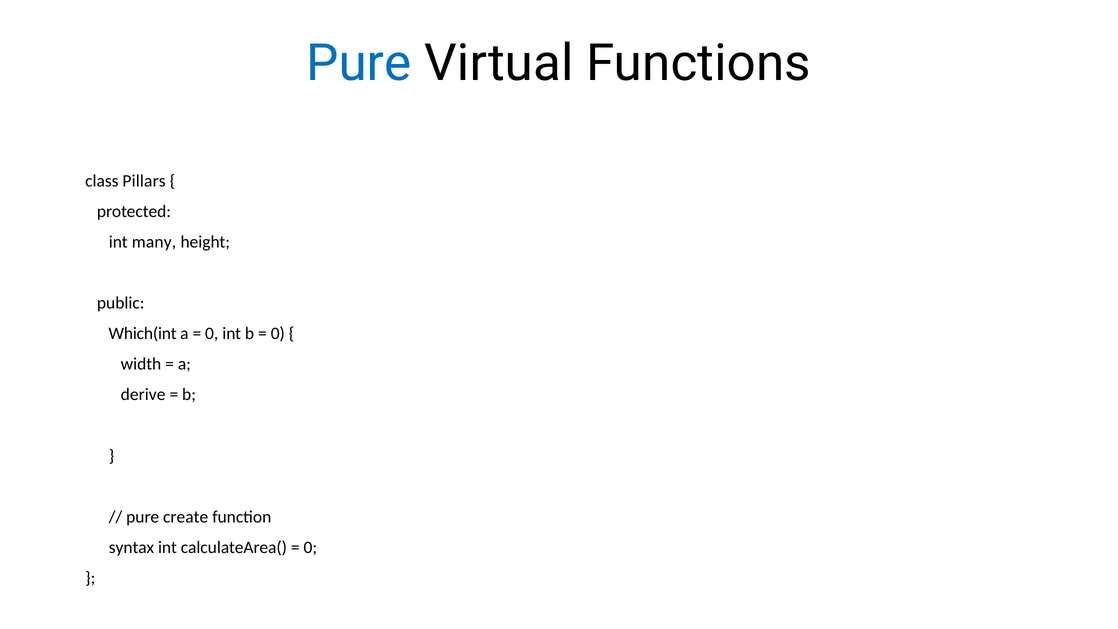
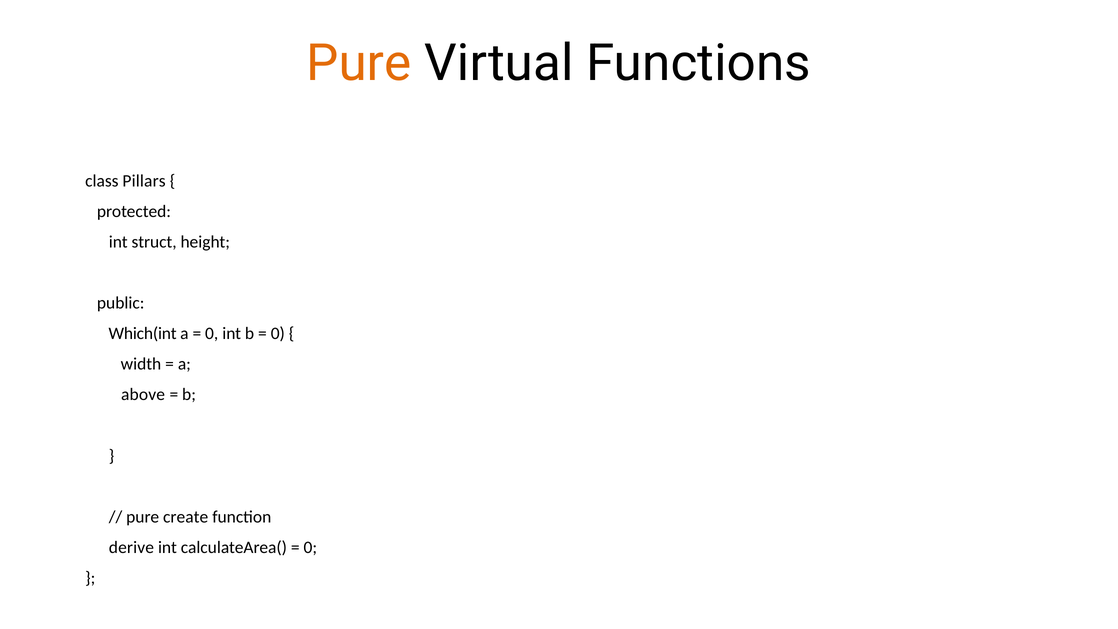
Pure at (359, 63) colour: blue -> orange
many: many -> struct
derive: derive -> above
syntax: syntax -> derive
